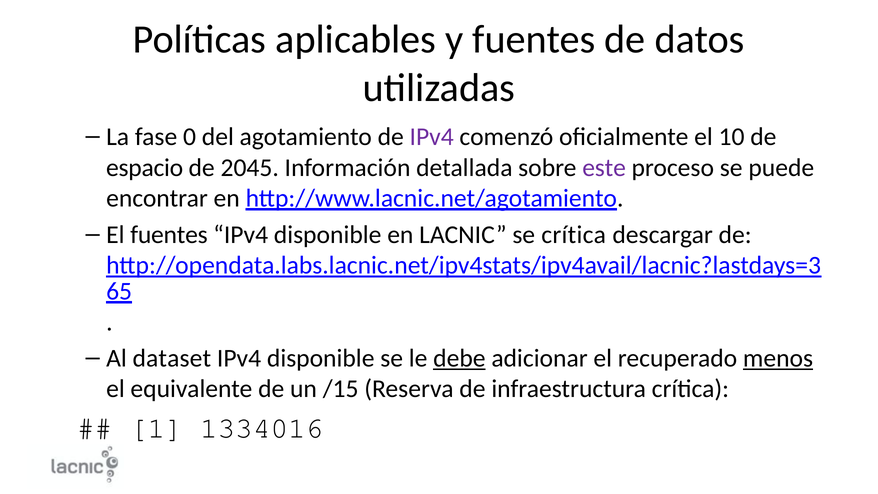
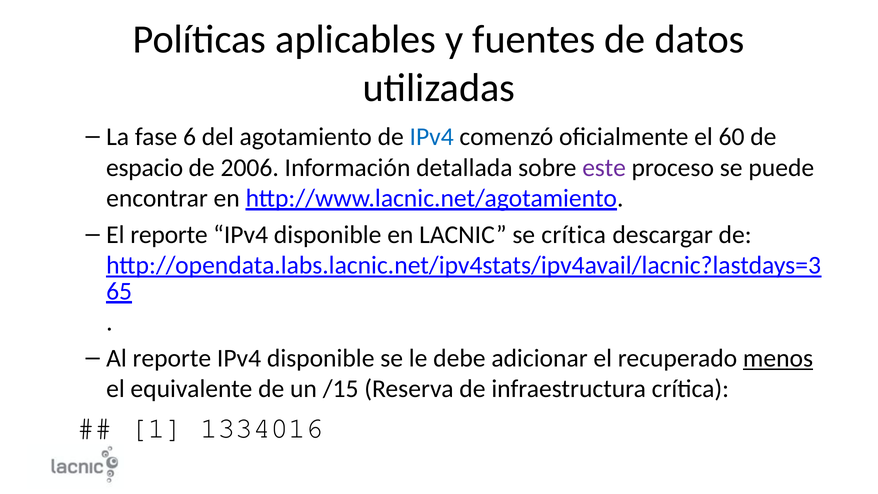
0: 0 -> 6
IPv4 at (432, 137) colour: purple -> blue
10: 10 -> 60
2045: 2045 -> 2006
El fuentes: fuentes -> reporte
Al dataset: dataset -> reporte
debe underline: present -> none
